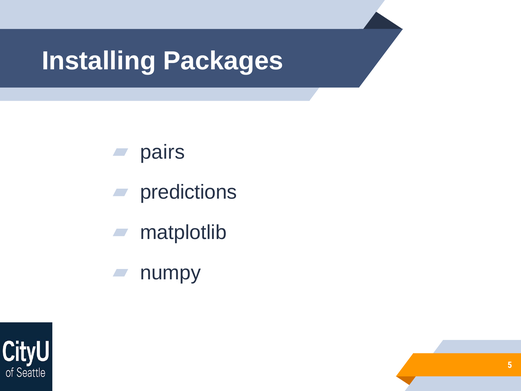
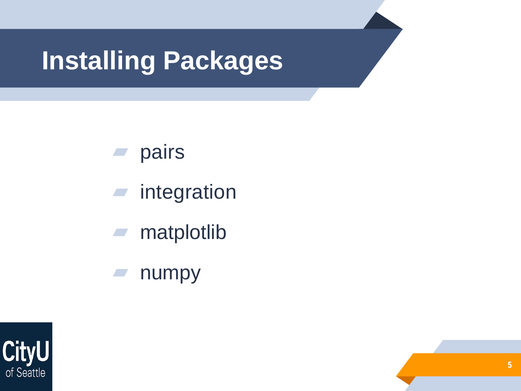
predictions: predictions -> integration
